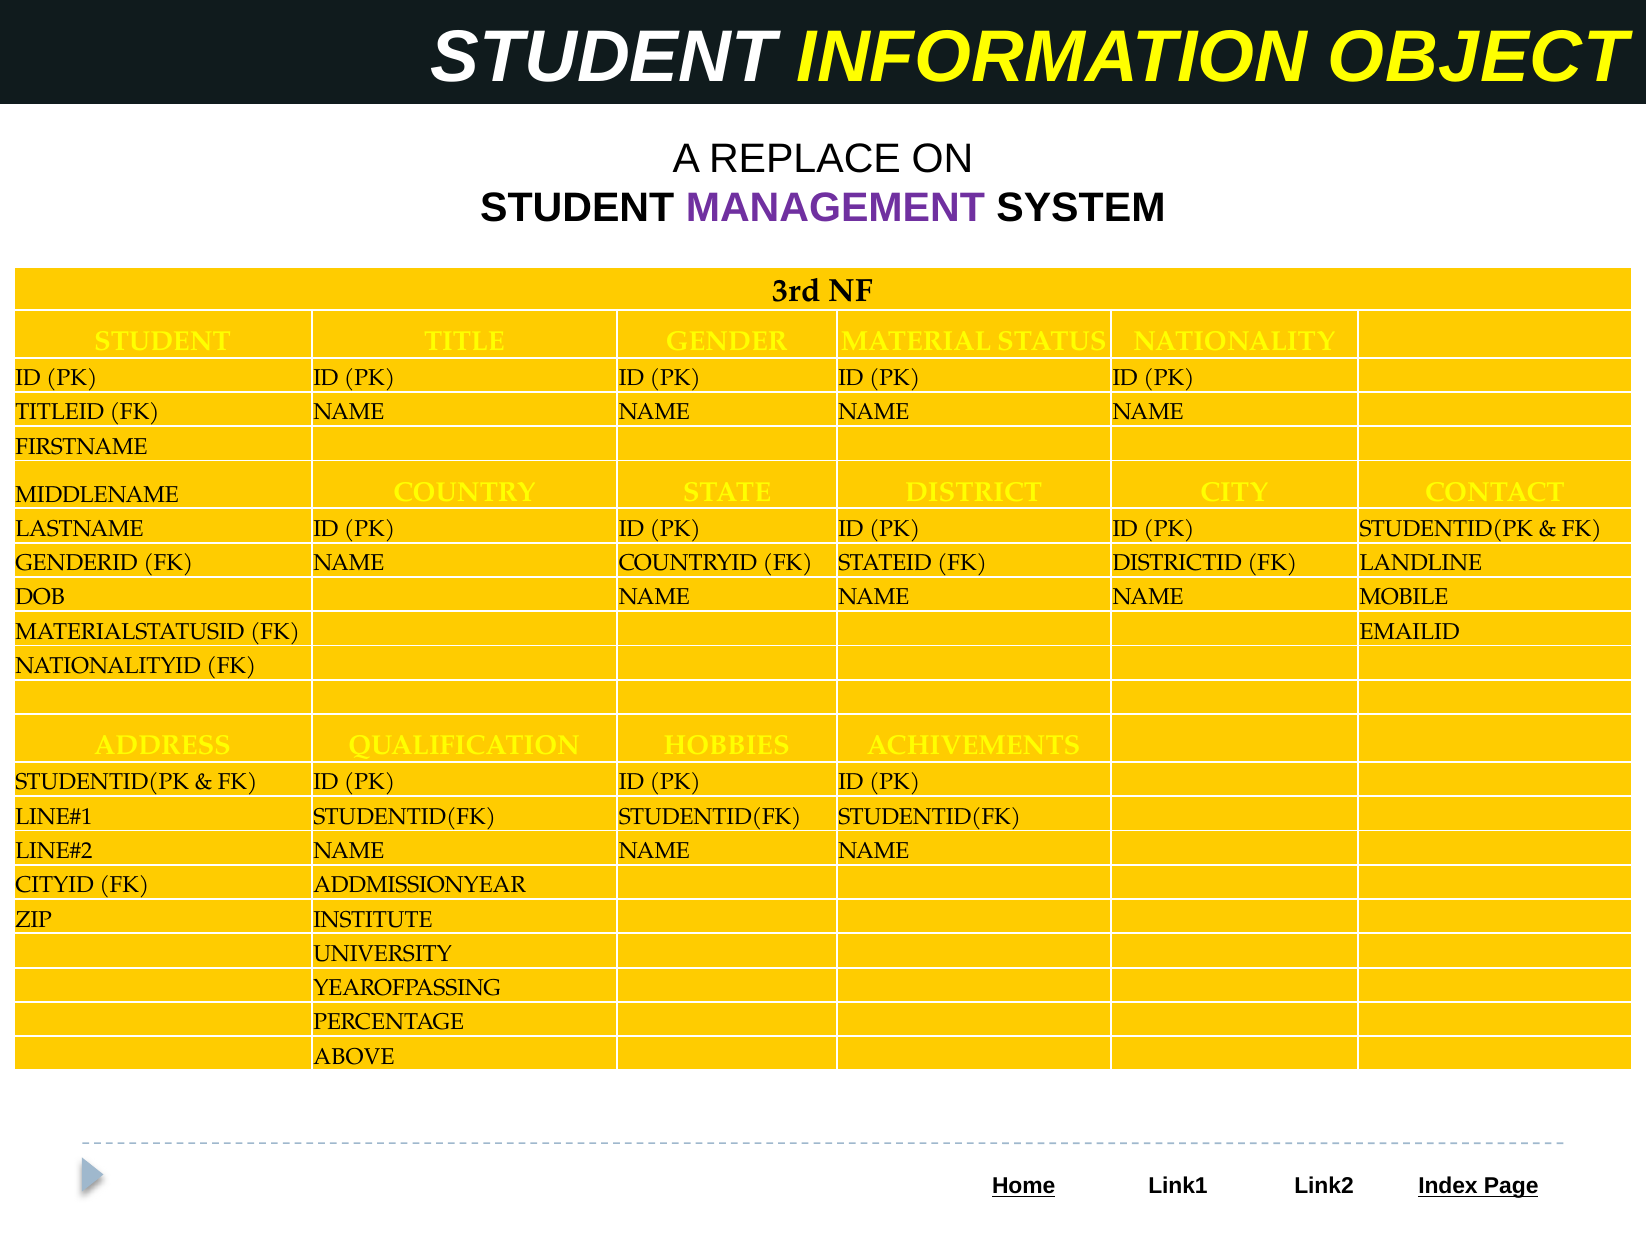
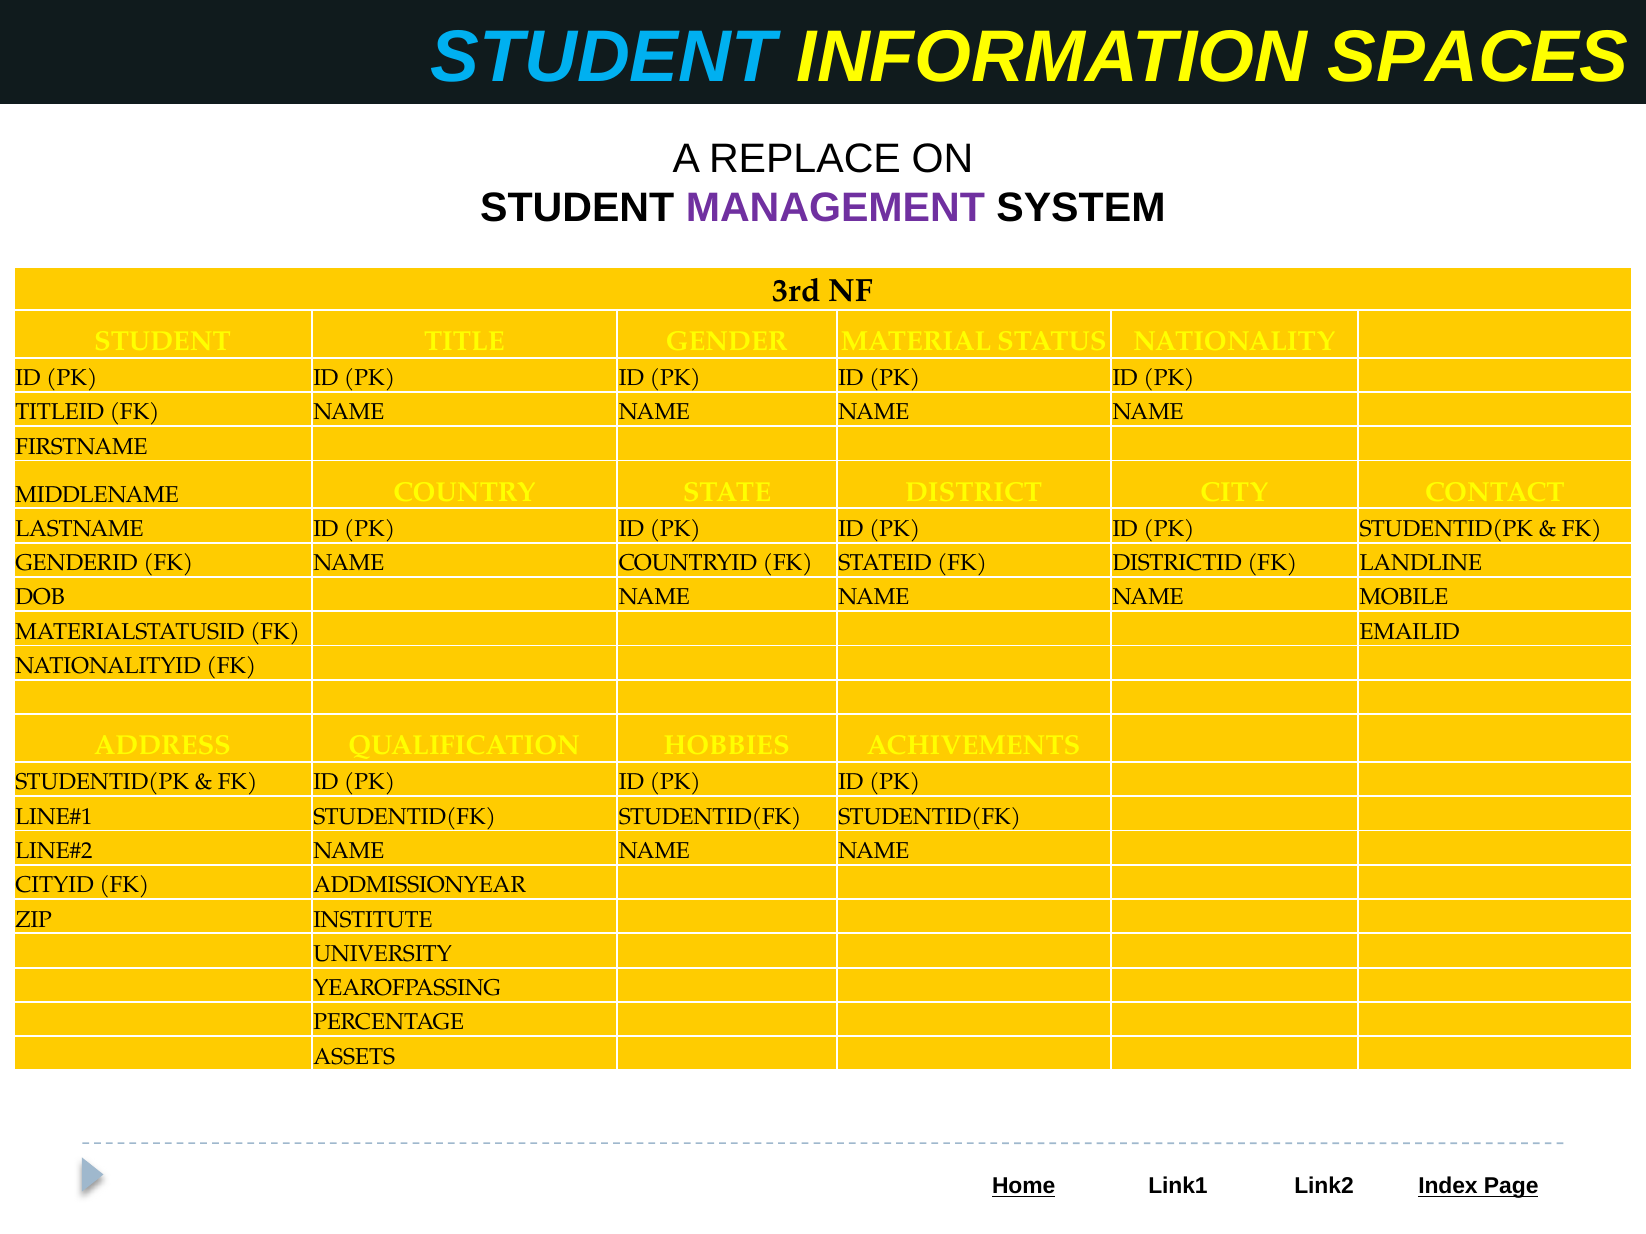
STUDENT at (604, 57) colour: white -> light blue
OBJECT: OBJECT -> SPACES
ABOVE: ABOVE -> ASSETS
